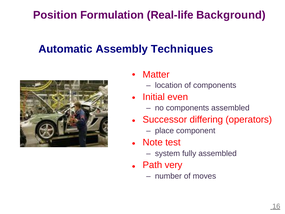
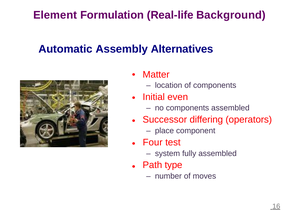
Position: Position -> Element
Techniques: Techniques -> Alternatives
Note: Note -> Four
very: very -> type
